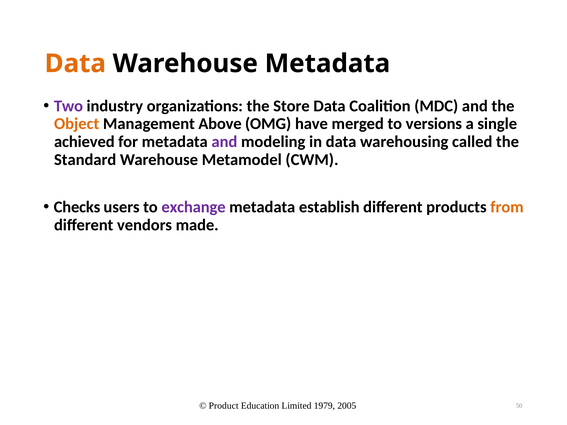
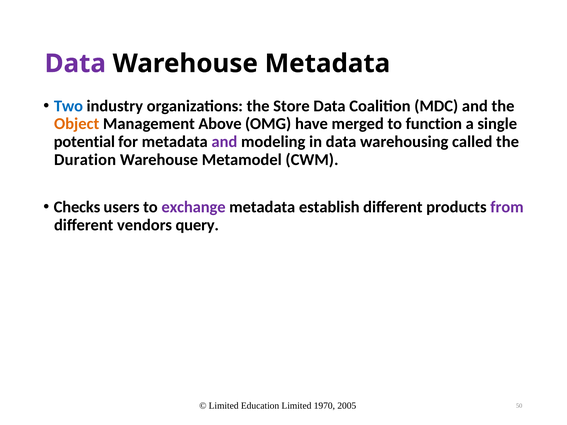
Data at (75, 64) colour: orange -> purple
Two colour: purple -> blue
versions: versions -> function
achieved: achieved -> potential
Standard: Standard -> Duration
from colour: orange -> purple
made: made -> query
Product at (224, 406): Product -> Limited
1979: 1979 -> 1970
